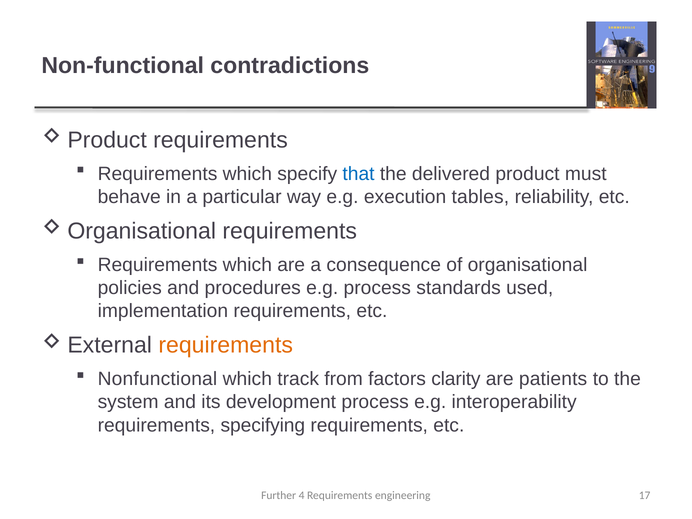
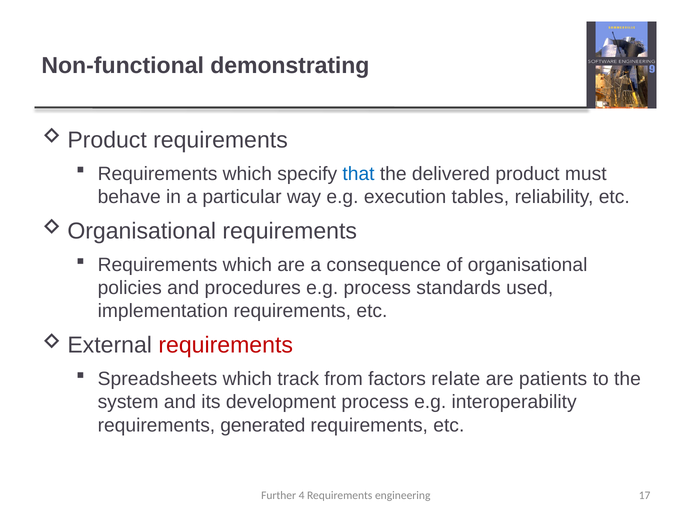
contradictions: contradictions -> demonstrating
requirements at (226, 345) colour: orange -> red
Nonfunctional: Nonfunctional -> Spreadsheets
clarity: clarity -> relate
specifying: specifying -> generated
